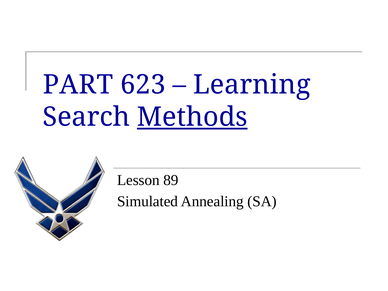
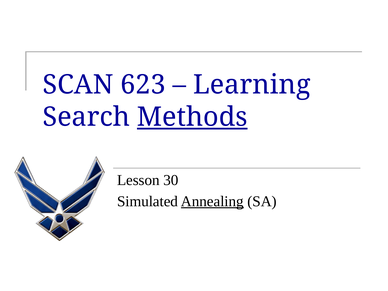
PART: PART -> SCAN
89: 89 -> 30
Annealing underline: none -> present
